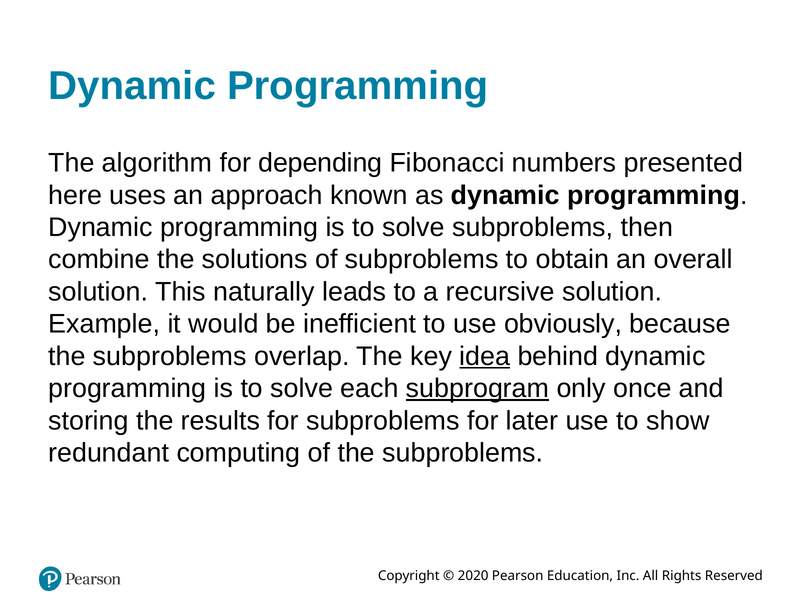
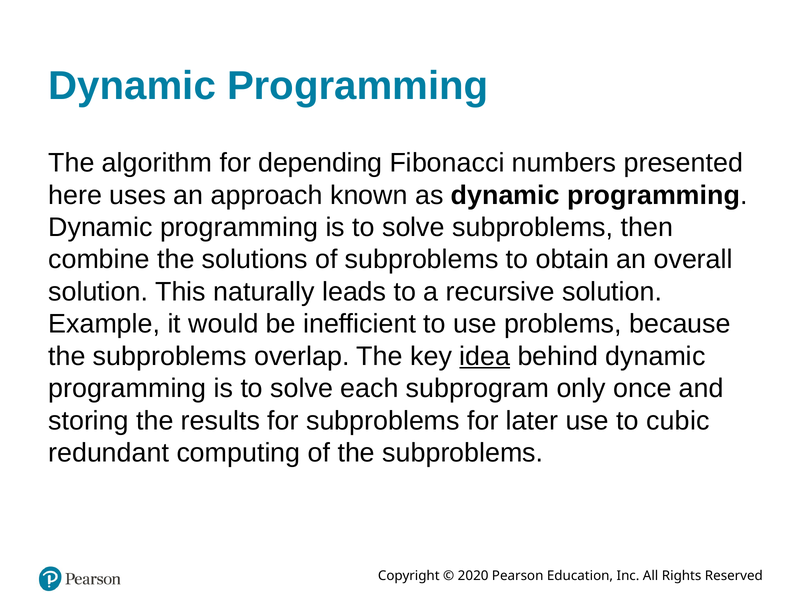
obviously: obviously -> problems
subprogram underline: present -> none
show: show -> cubic
